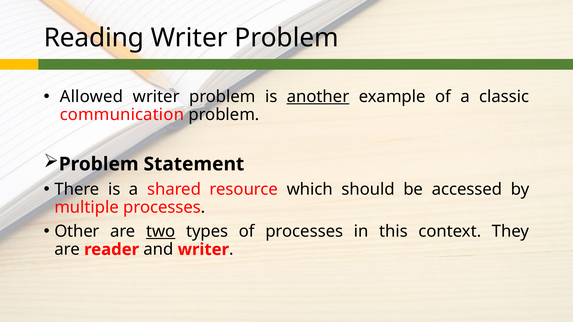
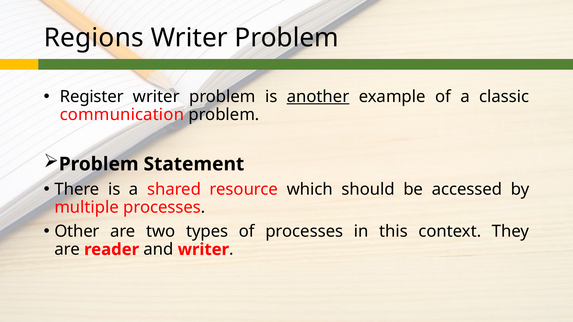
Reading: Reading -> Regions
Allowed: Allowed -> Register
two underline: present -> none
